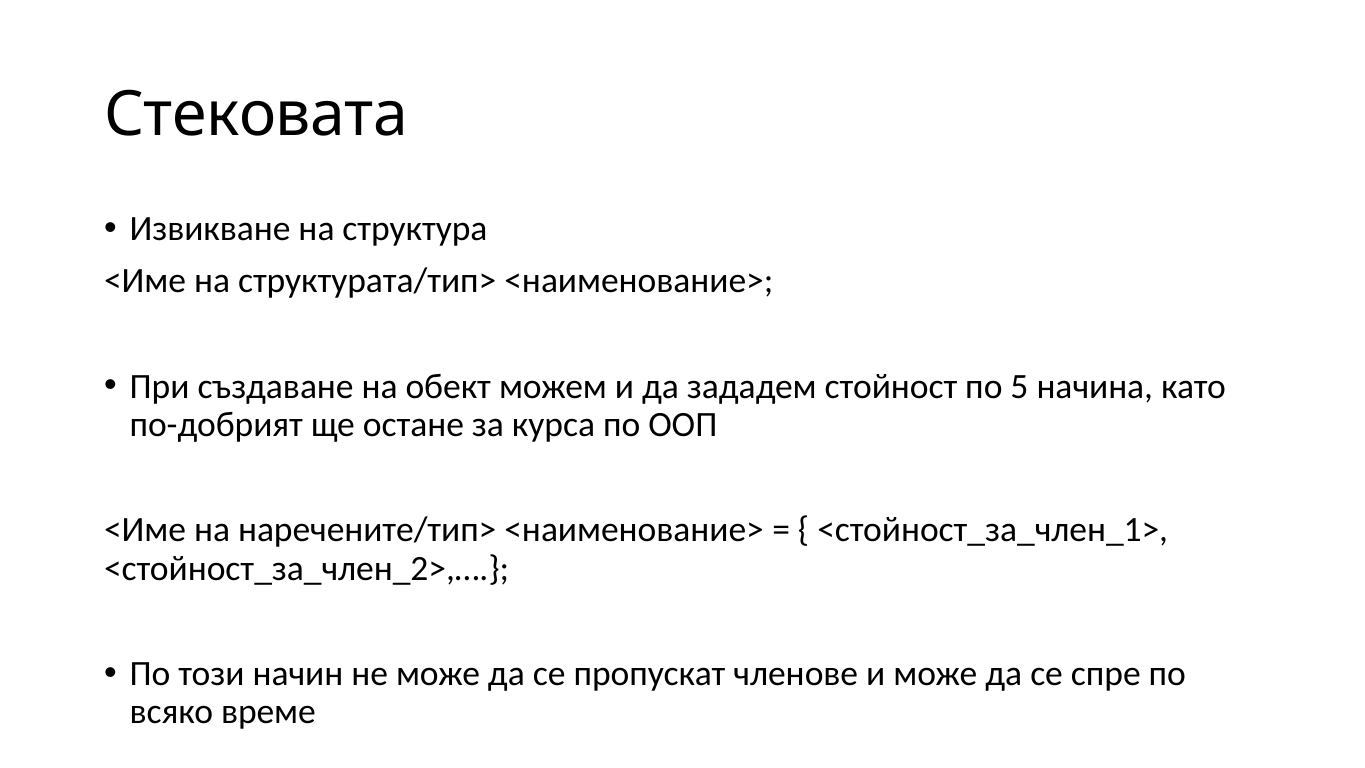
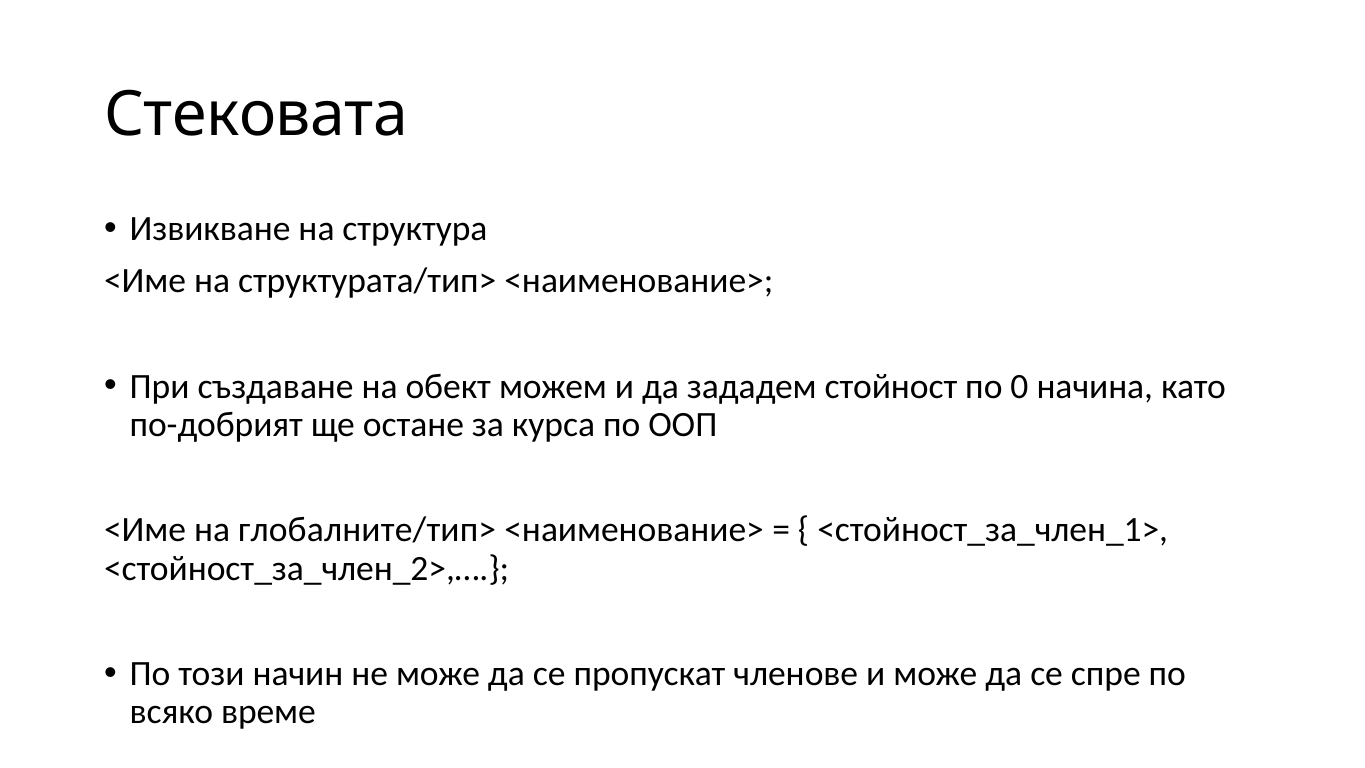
5: 5 -> 0
наречените/тип>: наречените/тип> -> глобалните/тип>
